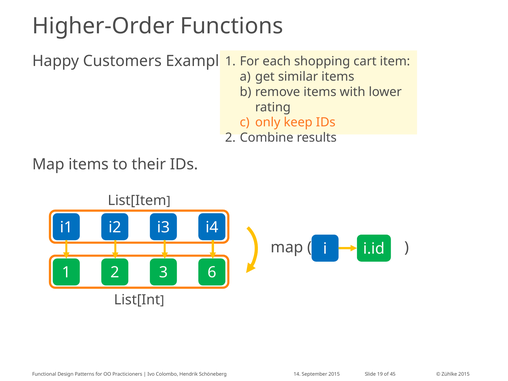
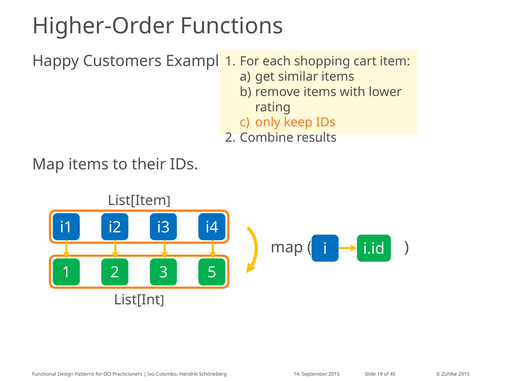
6: 6 -> 5
